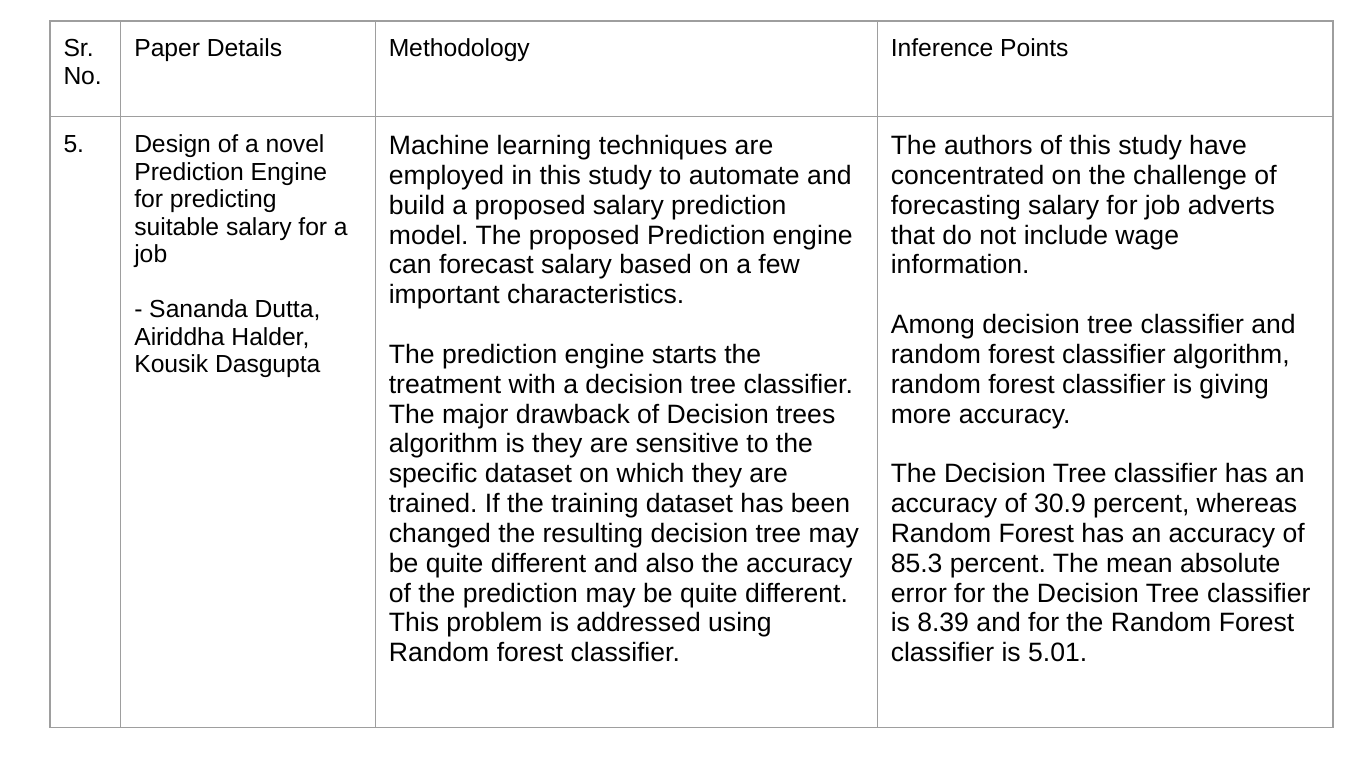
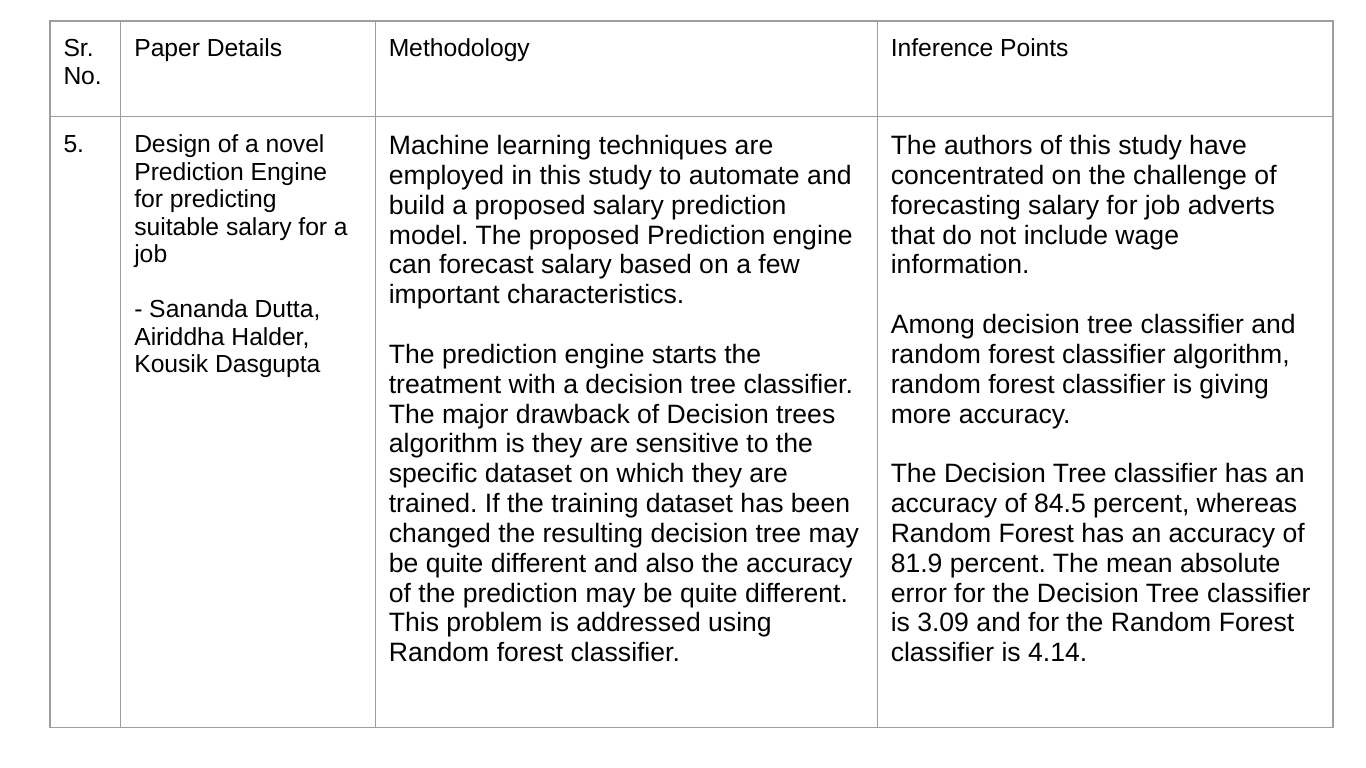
30.9: 30.9 -> 84.5
85.3: 85.3 -> 81.9
8.39: 8.39 -> 3.09
5.01: 5.01 -> 4.14
